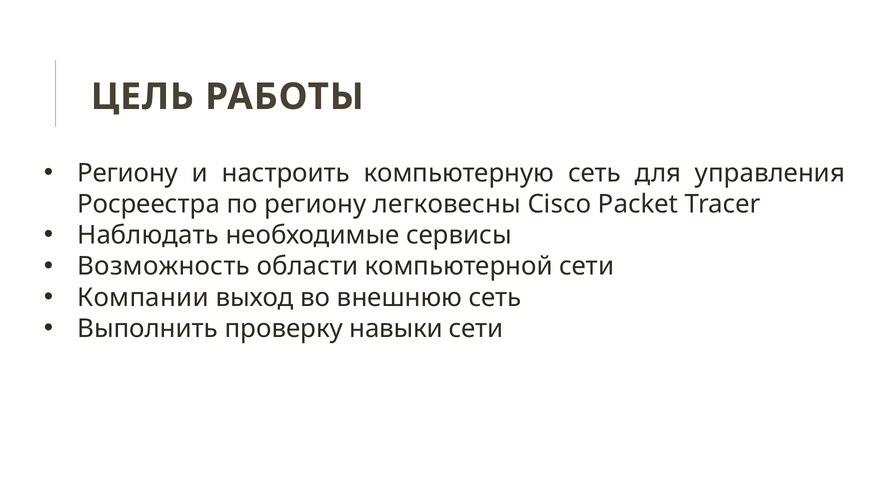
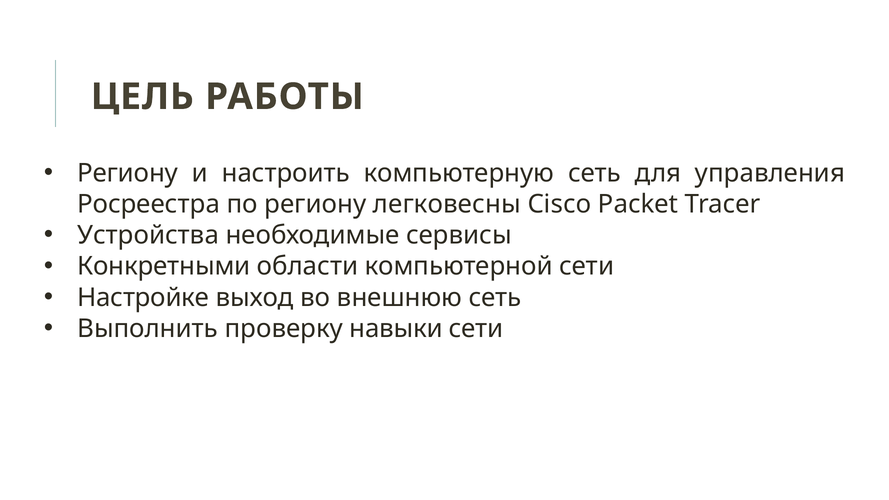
Наблюдать: Наблюдать -> Устройства
Возможность: Возможность -> Конкретными
Компании: Компании -> Настройке
